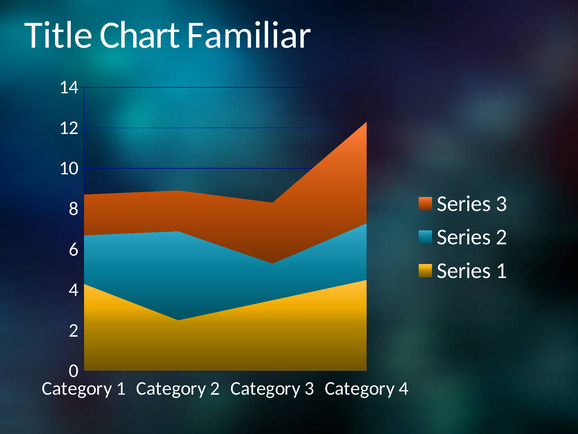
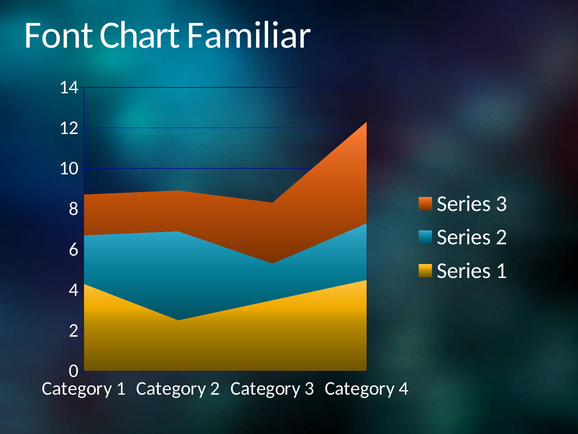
Title: Title -> Font
